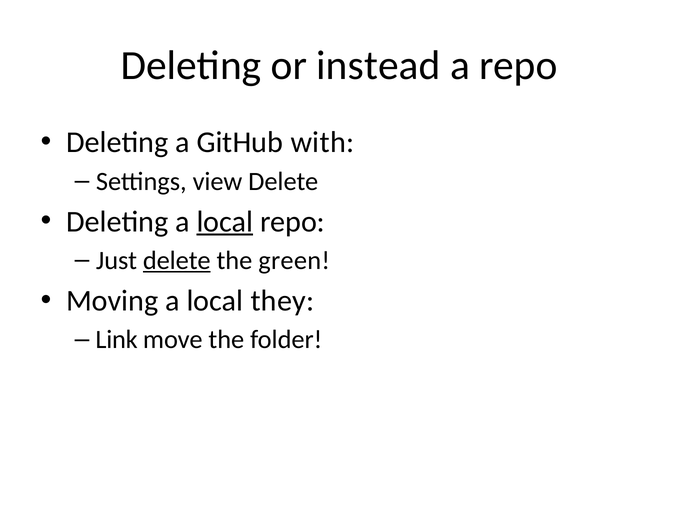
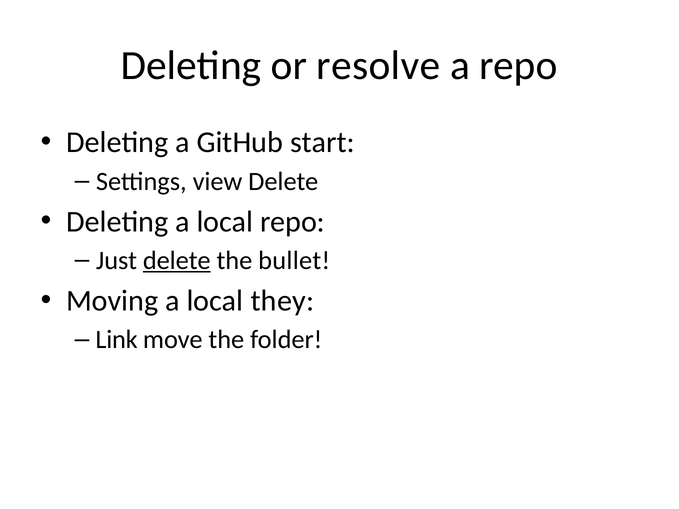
instead: instead -> resolve
with: with -> start
local at (225, 222) underline: present -> none
green: green -> bullet
